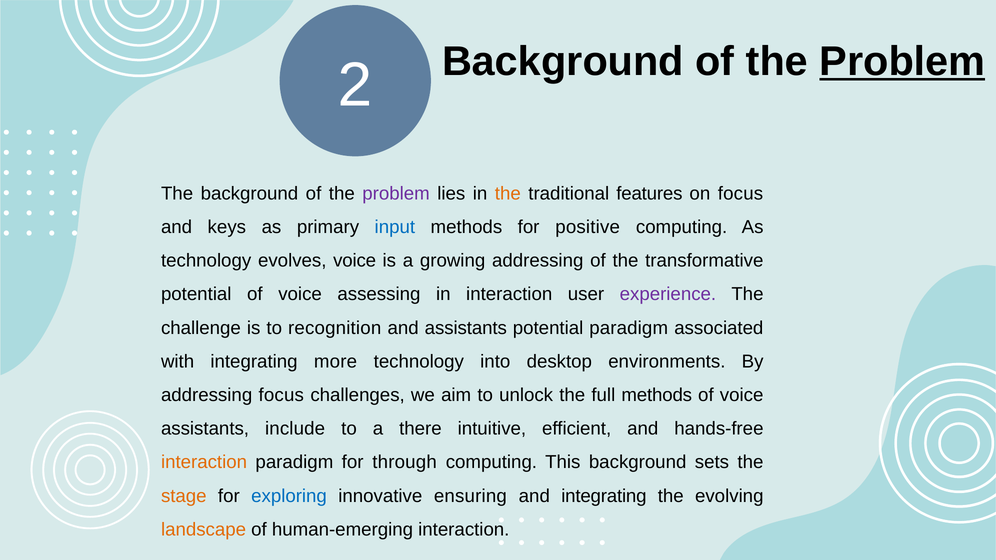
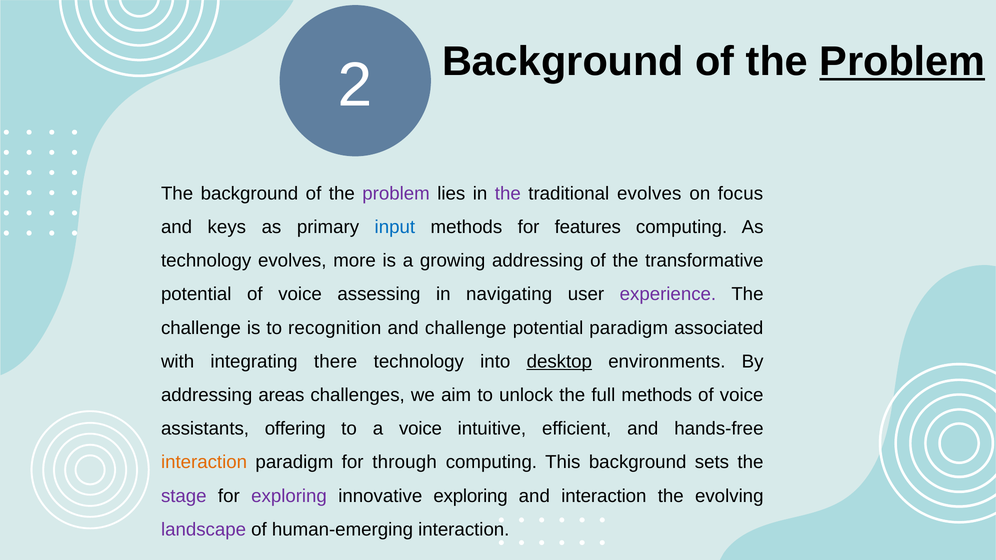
the at (508, 194) colour: orange -> purple
traditional features: features -> evolves
positive: positive -> features
voice at (355, 261): voice -> more
in interaction: interaction -> navigating
and assistants: assistants -> challenge
more: more -> there
desktop underline: none -> present
addressing focus: focus -> areas
include: include -> offering
a there: there -> voice
stage colour: orange -> purple
exploring at (289, 496) colour: blue -> purple
innovative ensuring: ensuring -> exploring
and integrating: integrating -> interaction
landscape colour: orange -> purple
